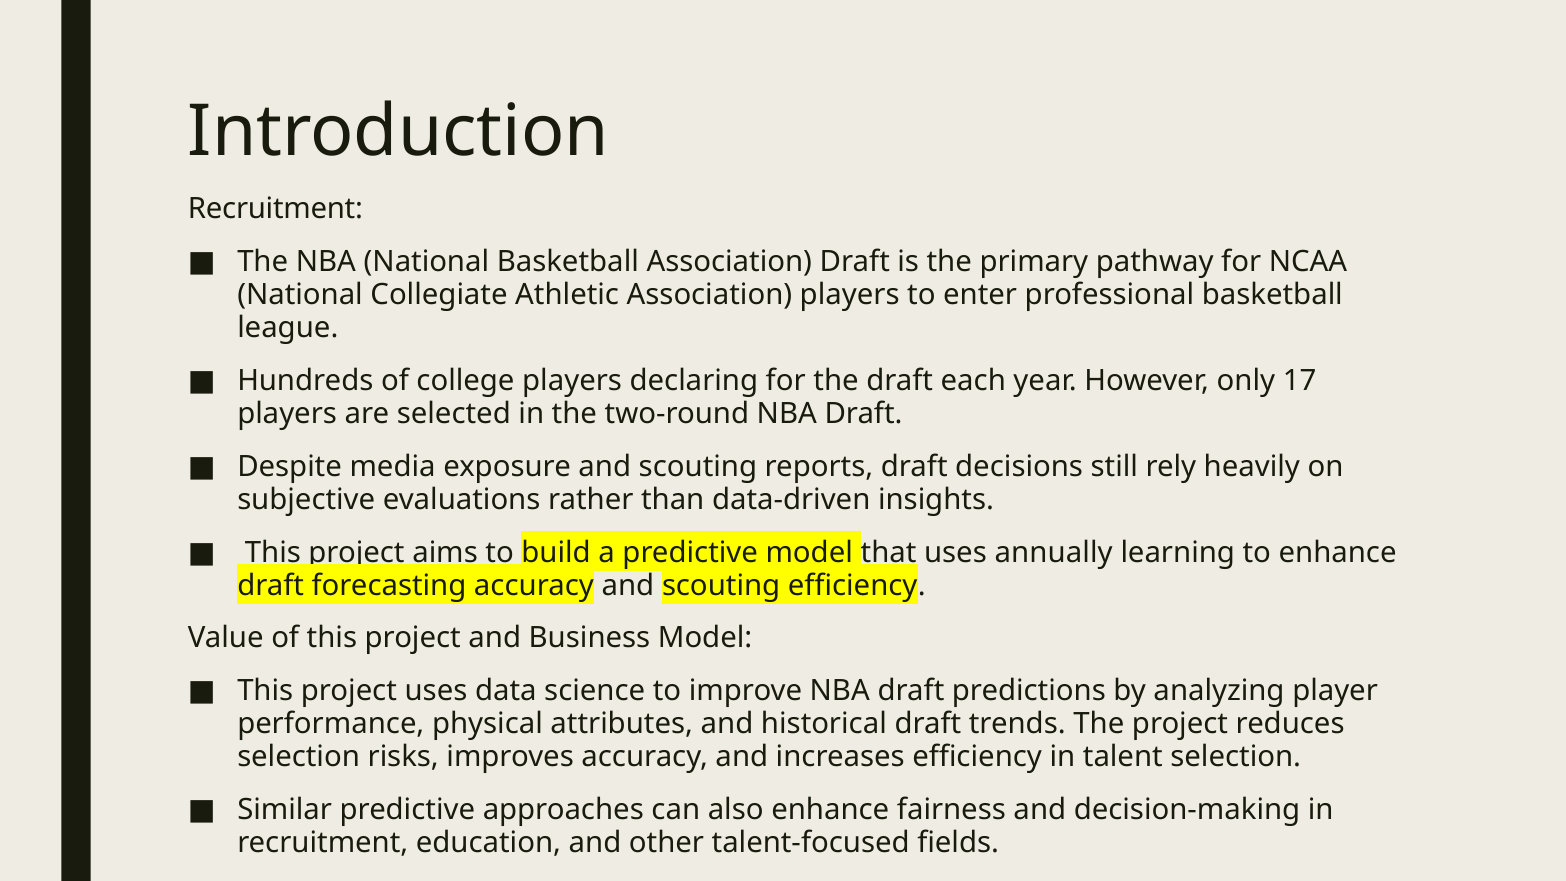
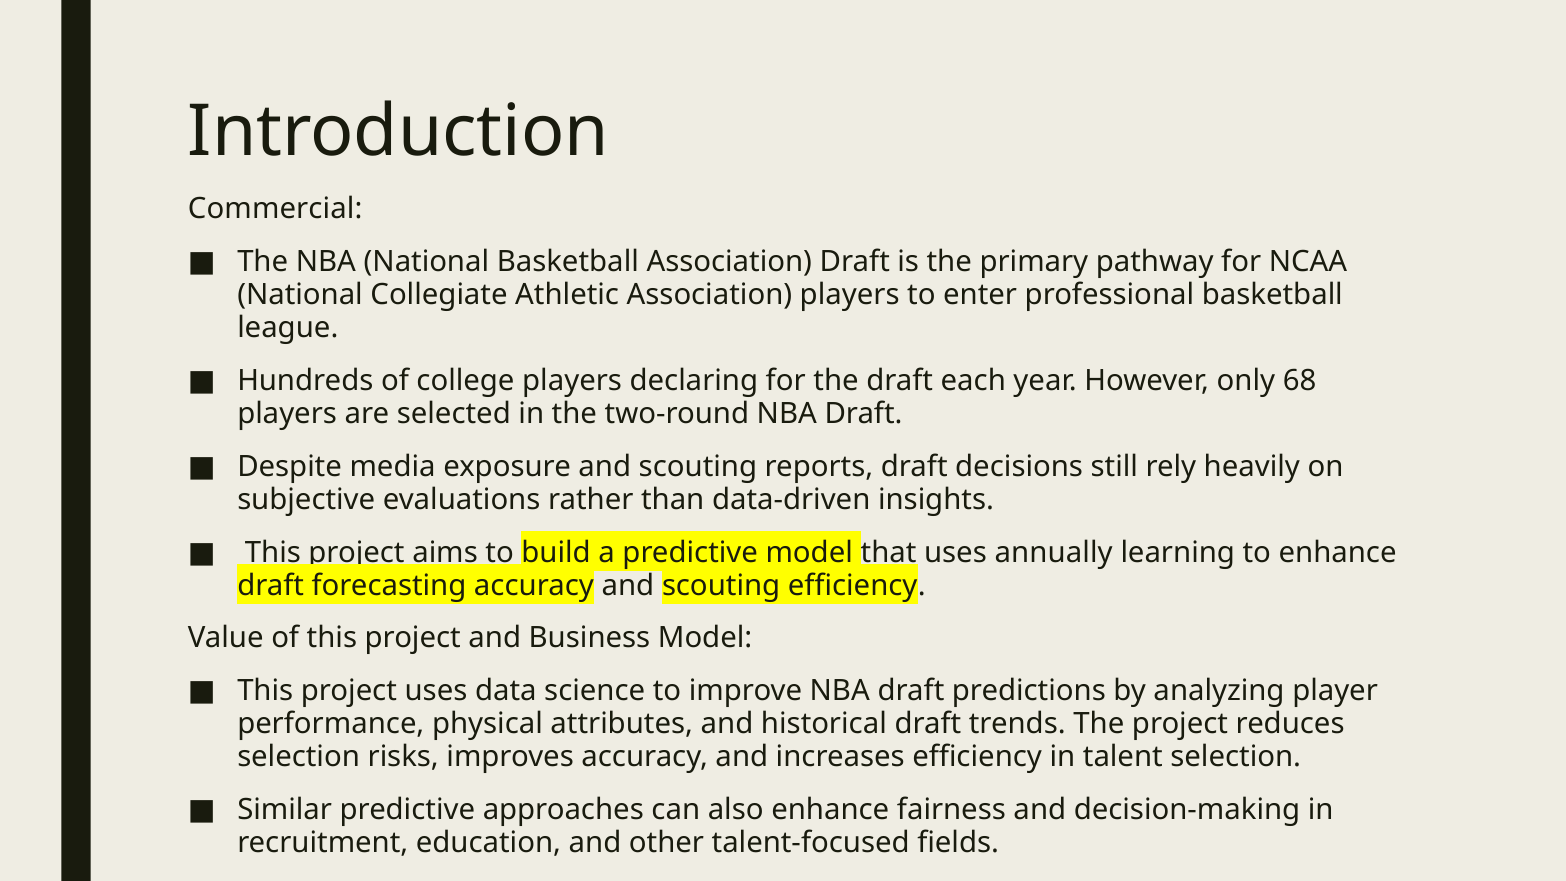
Recruitment at (275, 209): Recruitment -> Commercial
17: 17 -> 68
